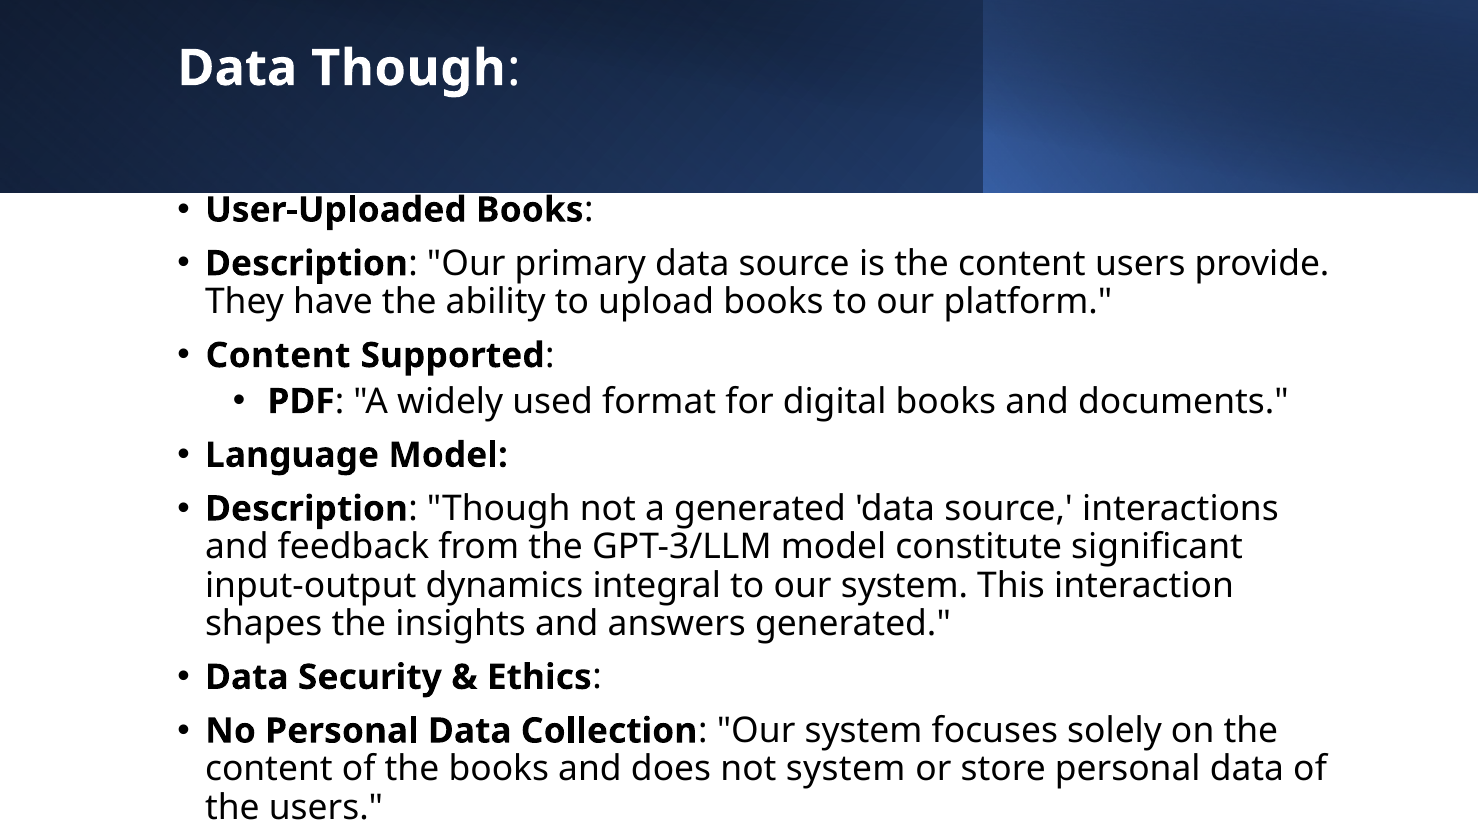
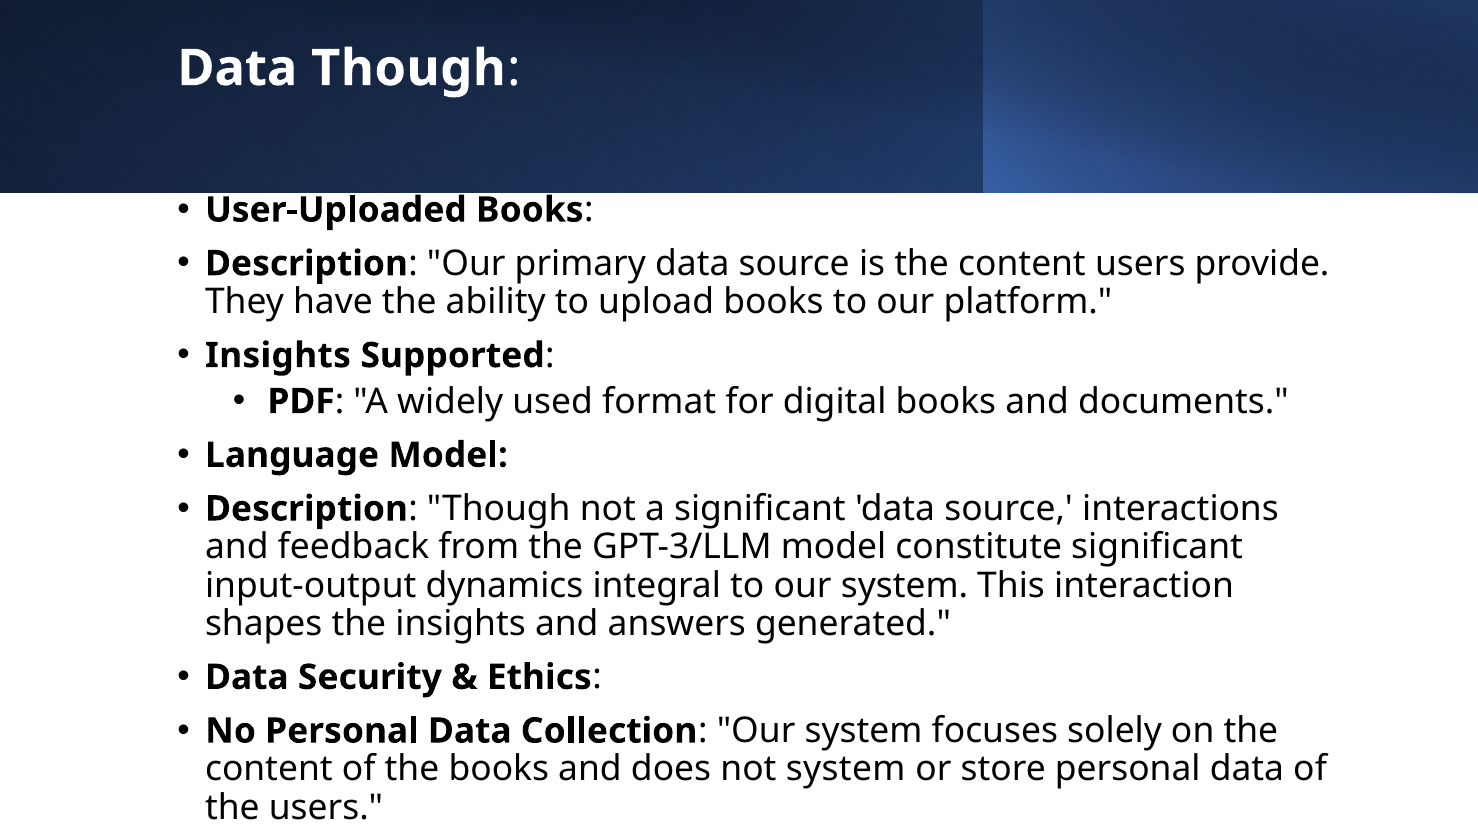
Content at (278, 355): Content -> Insights
a generated: generated -> significant
